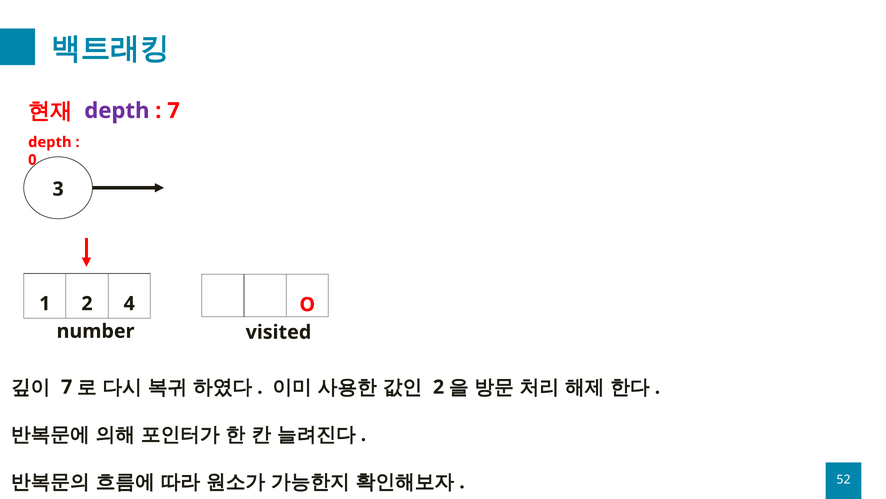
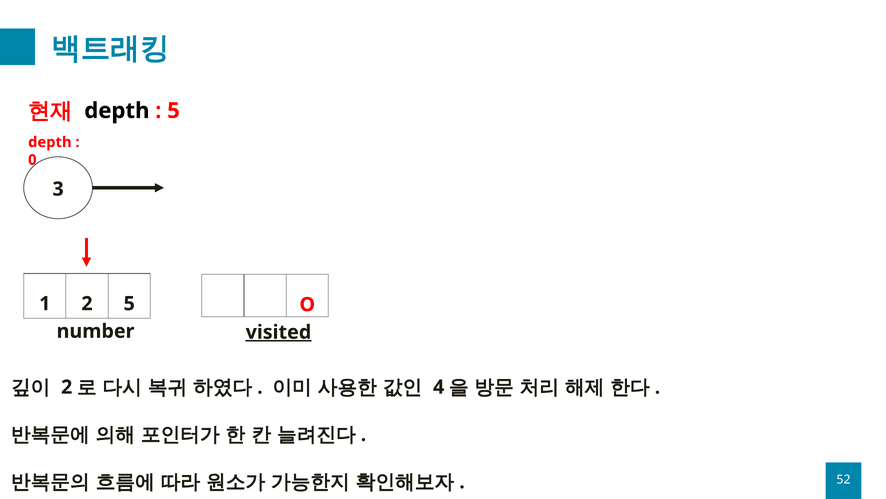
depth at (117, 111) colour: purple -> black
7 at (173, 111): 7 -> 5
2 4: 4 -> 5
visited underline: none -> present
7 at (67, 387): 7 -> 2
2 at (439, 387): 2 -> 4
